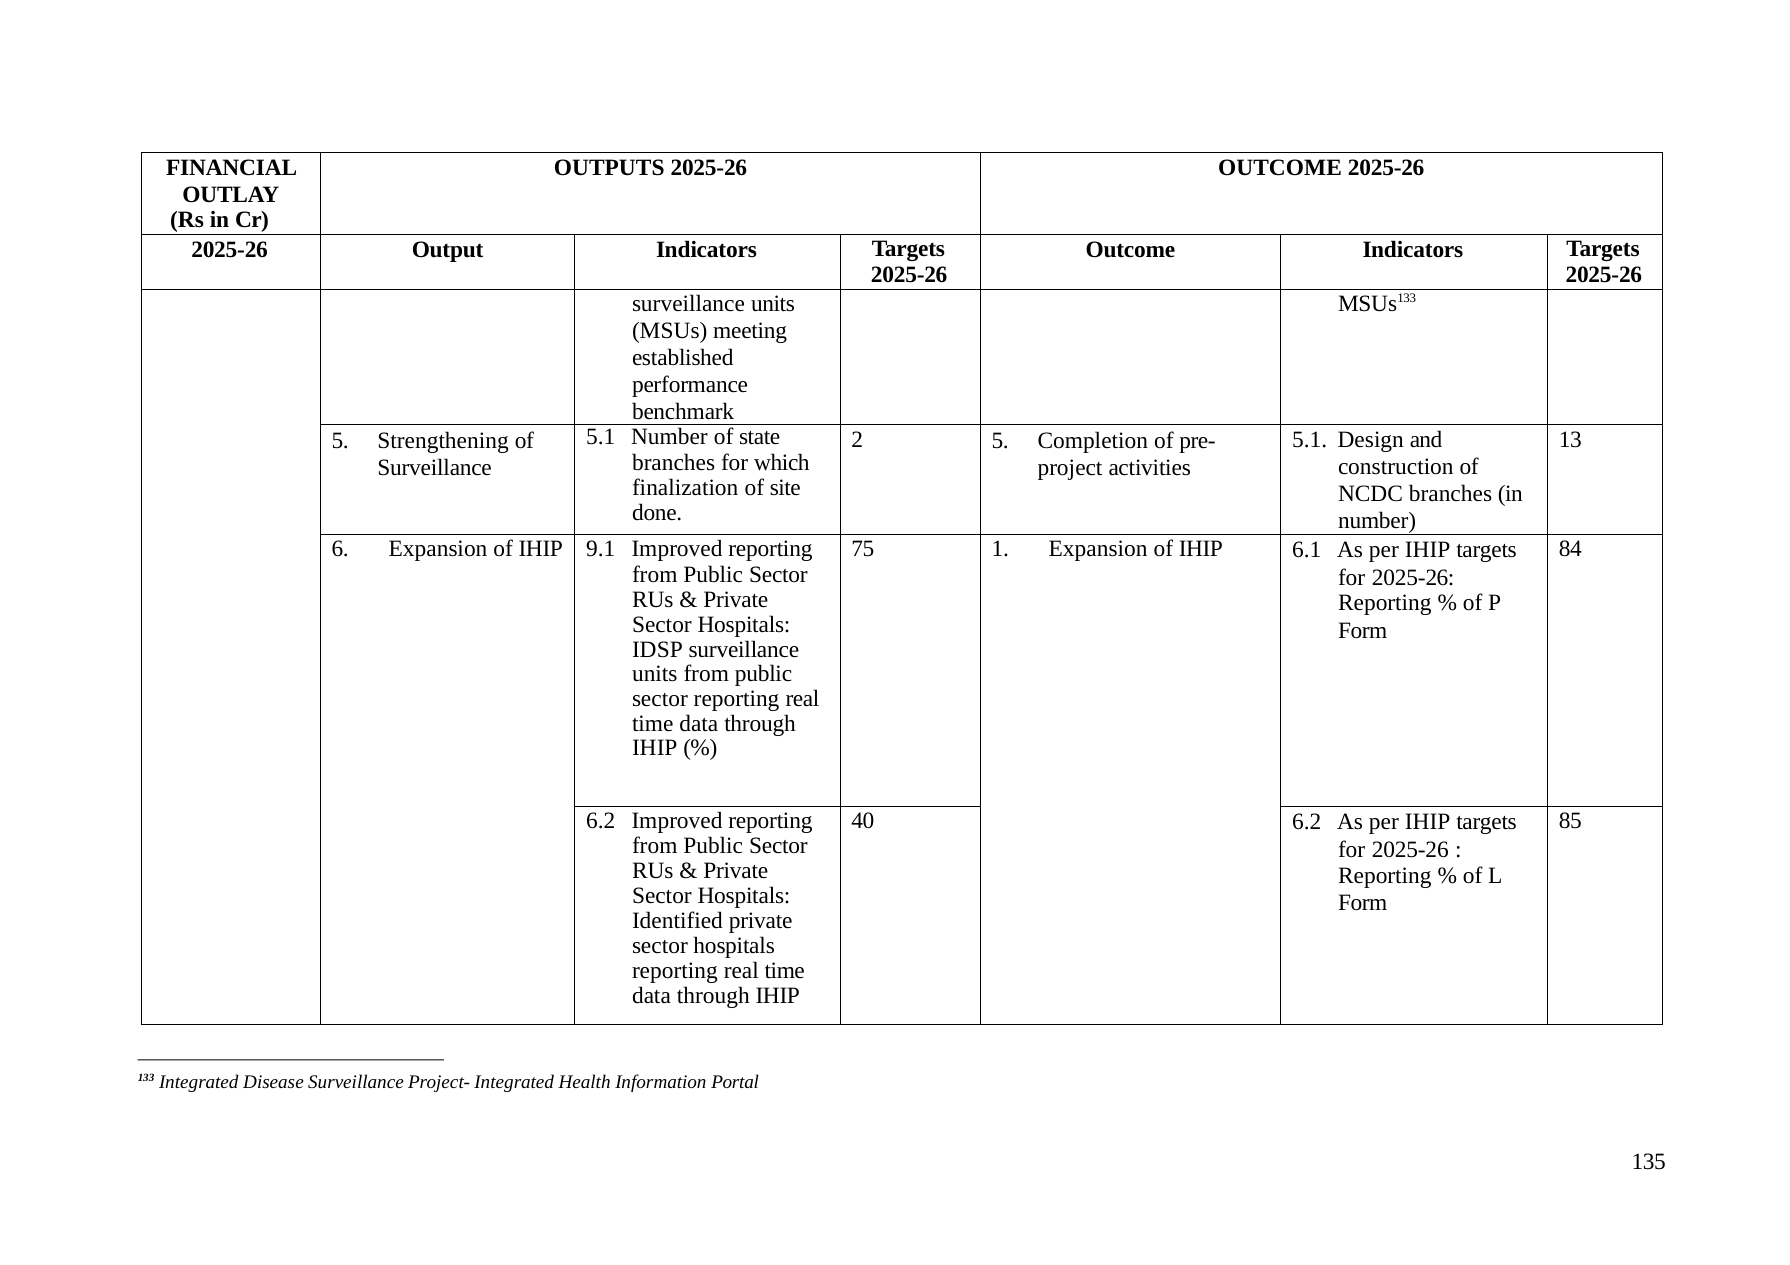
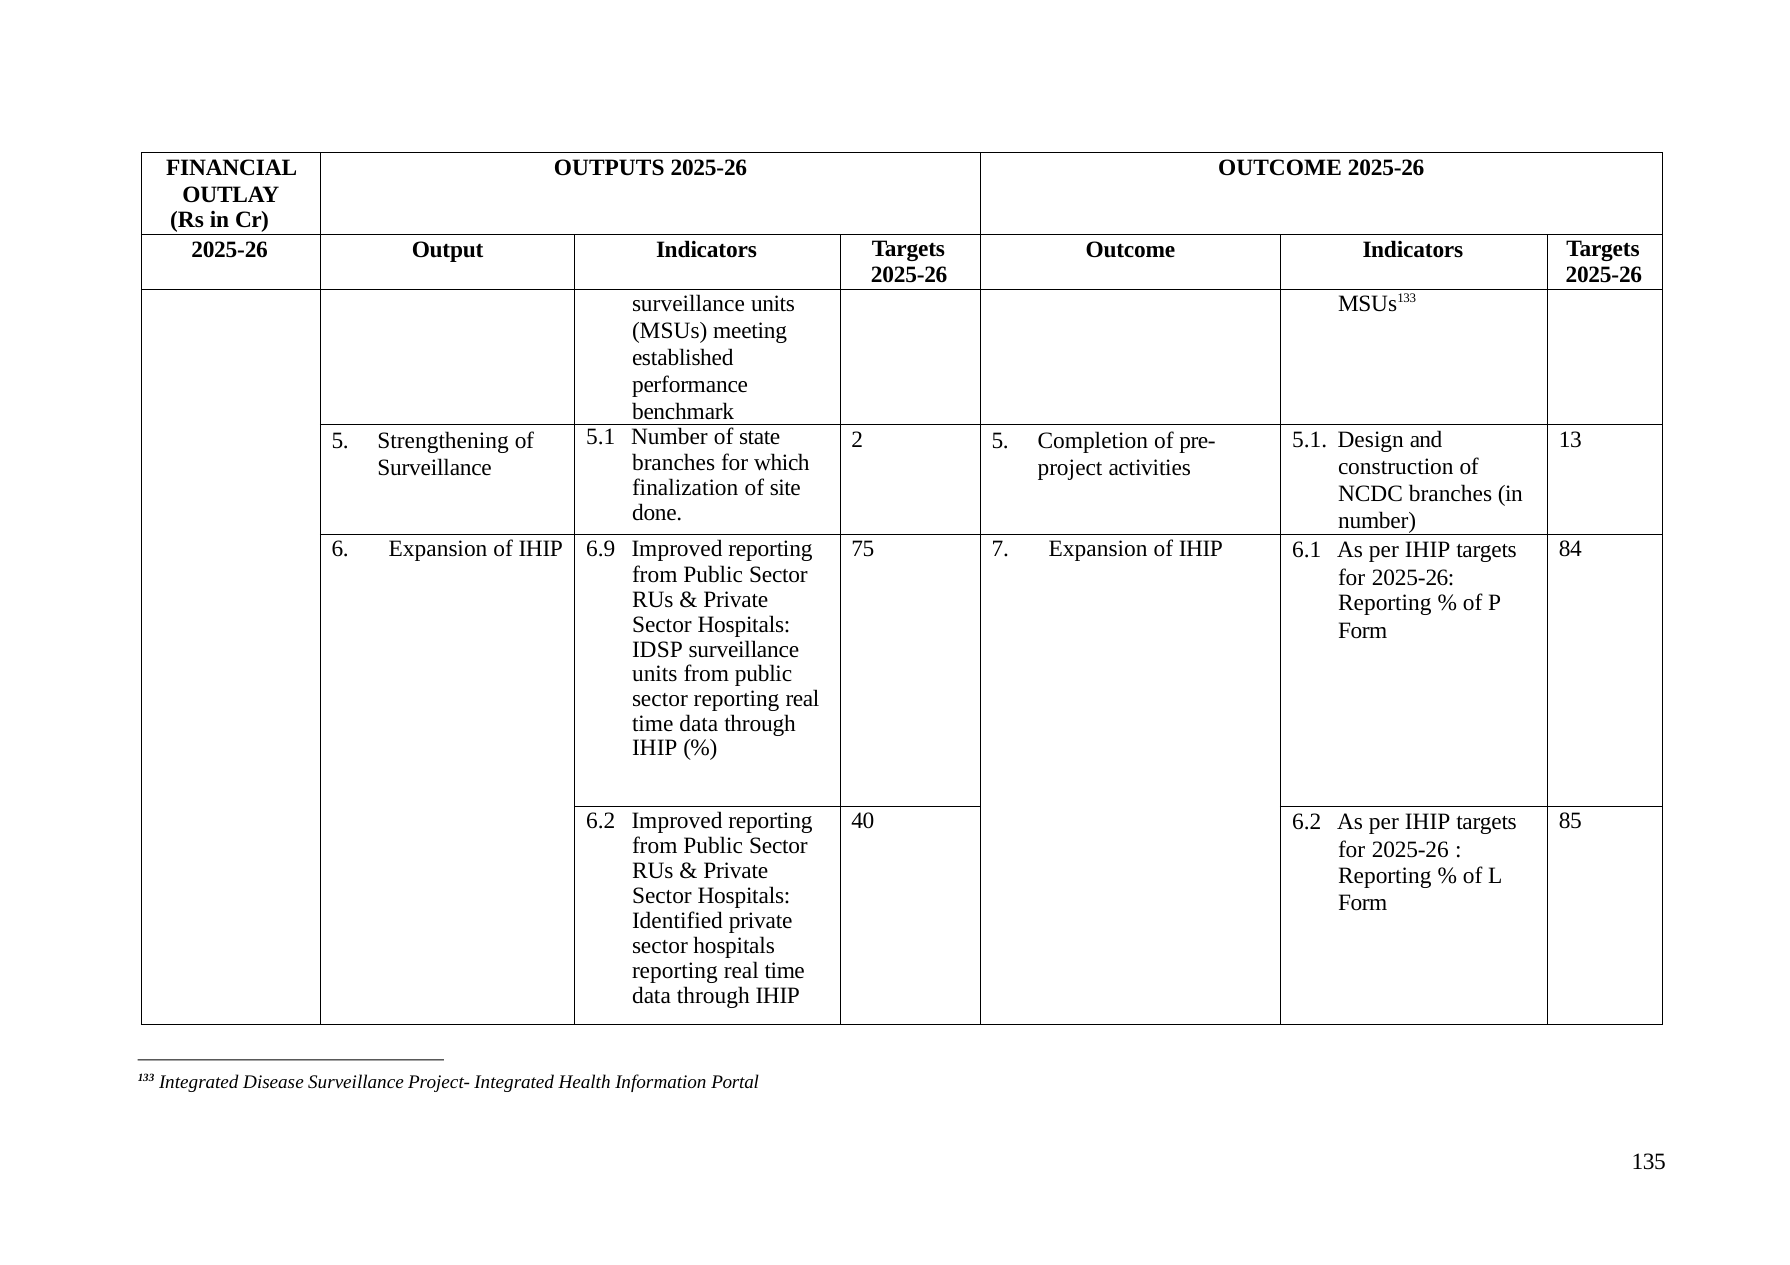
9.1: 9.1 -> 6.9
1: 1 -> 7
